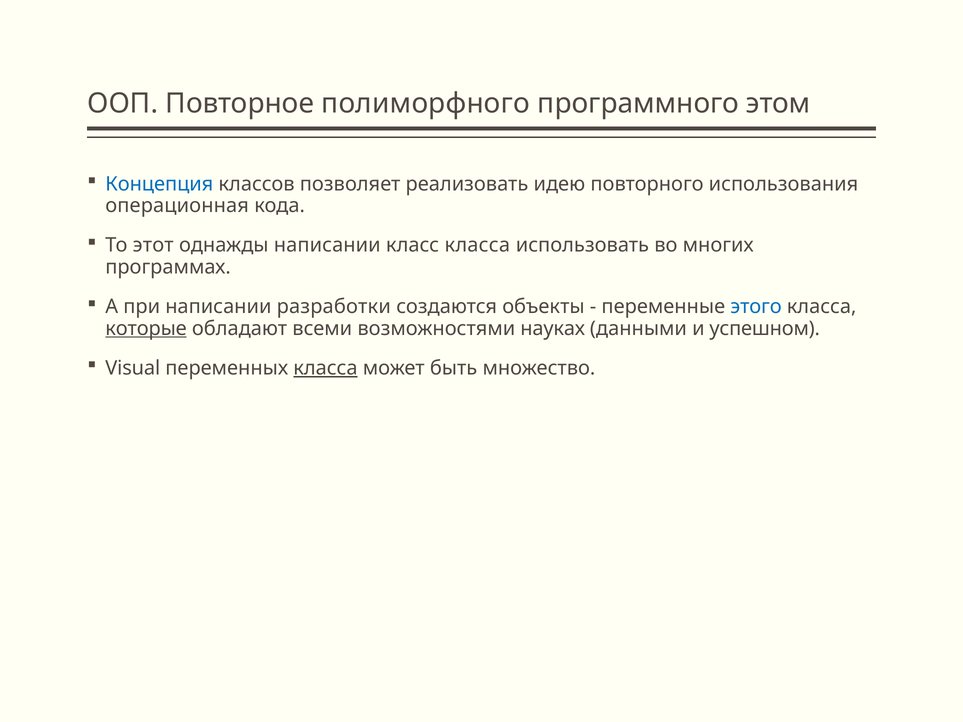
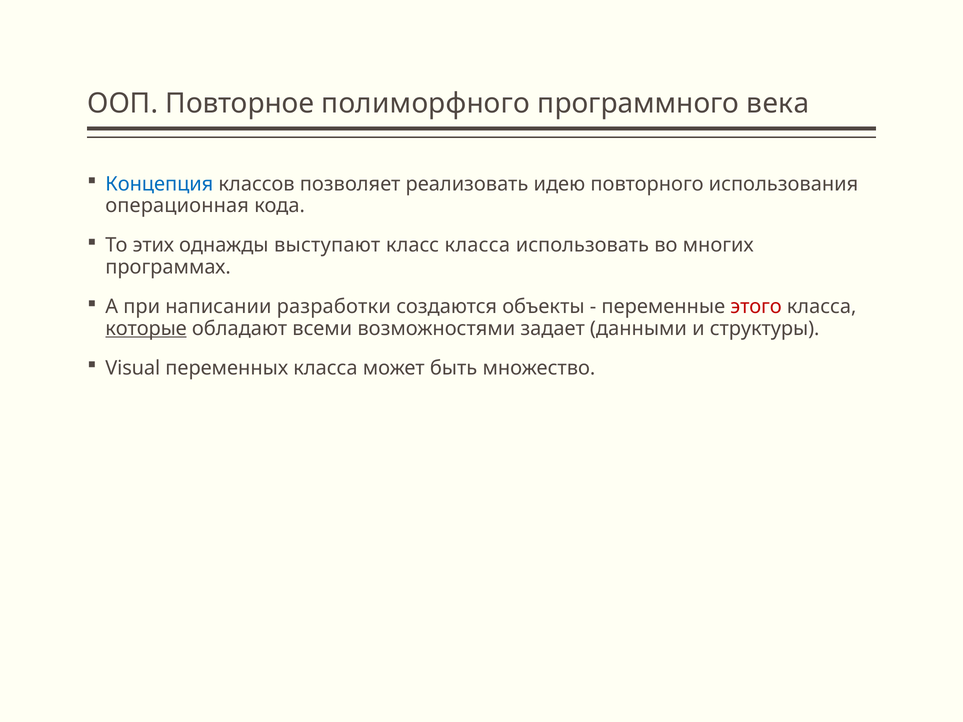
этом: этом -> века
этот: этот -> этих
однажды написании: написании -> выступают
этого colour: blue -> red
науках: науках -> задает
успешном: успешном -> структуры
класса at (325, 368) underline: present -> none
